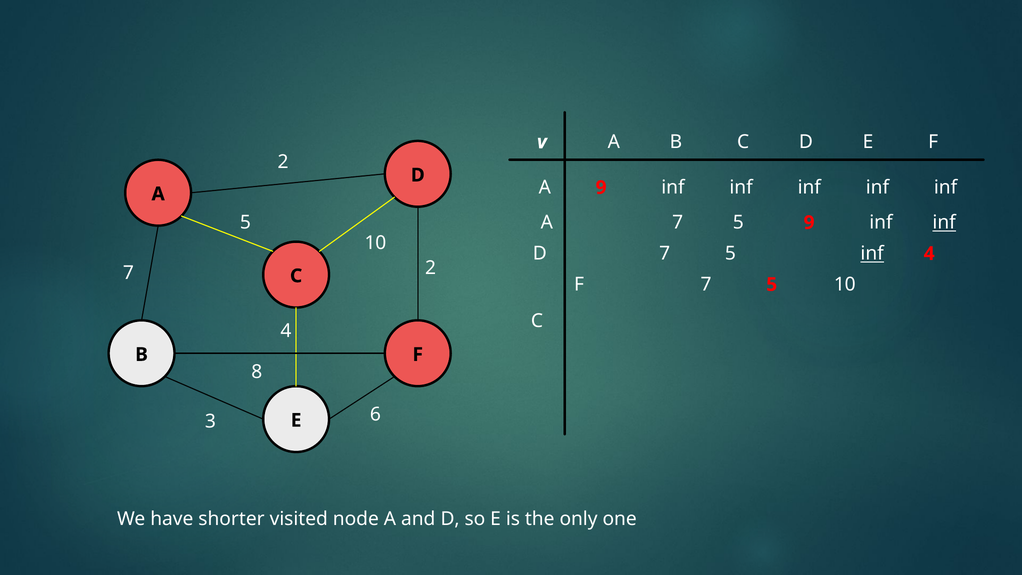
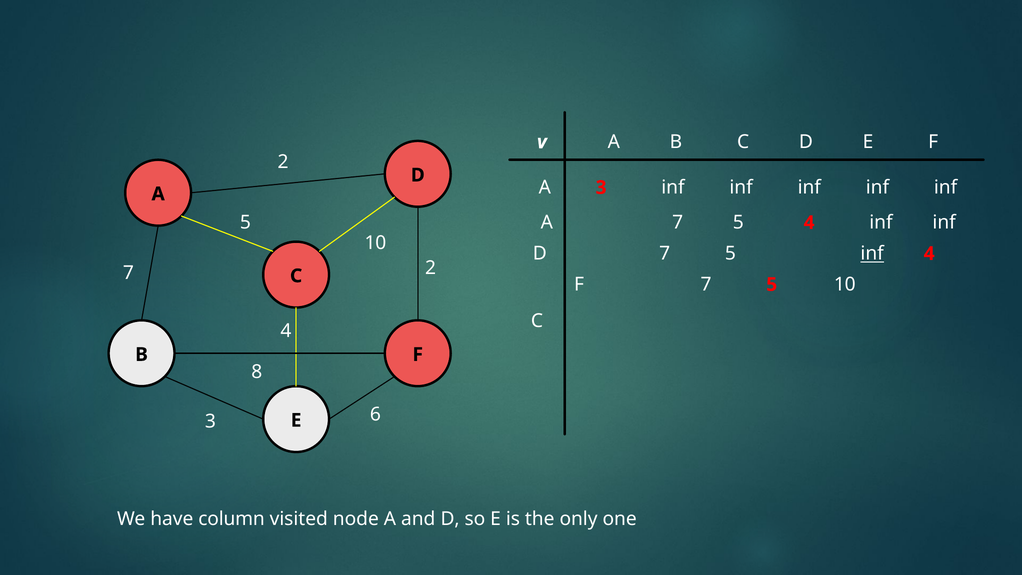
A 9: 9 -> 3
5 9: 9 -> 4
inf at (944, 223) underline: present -> none
shorter: shorter -> column
